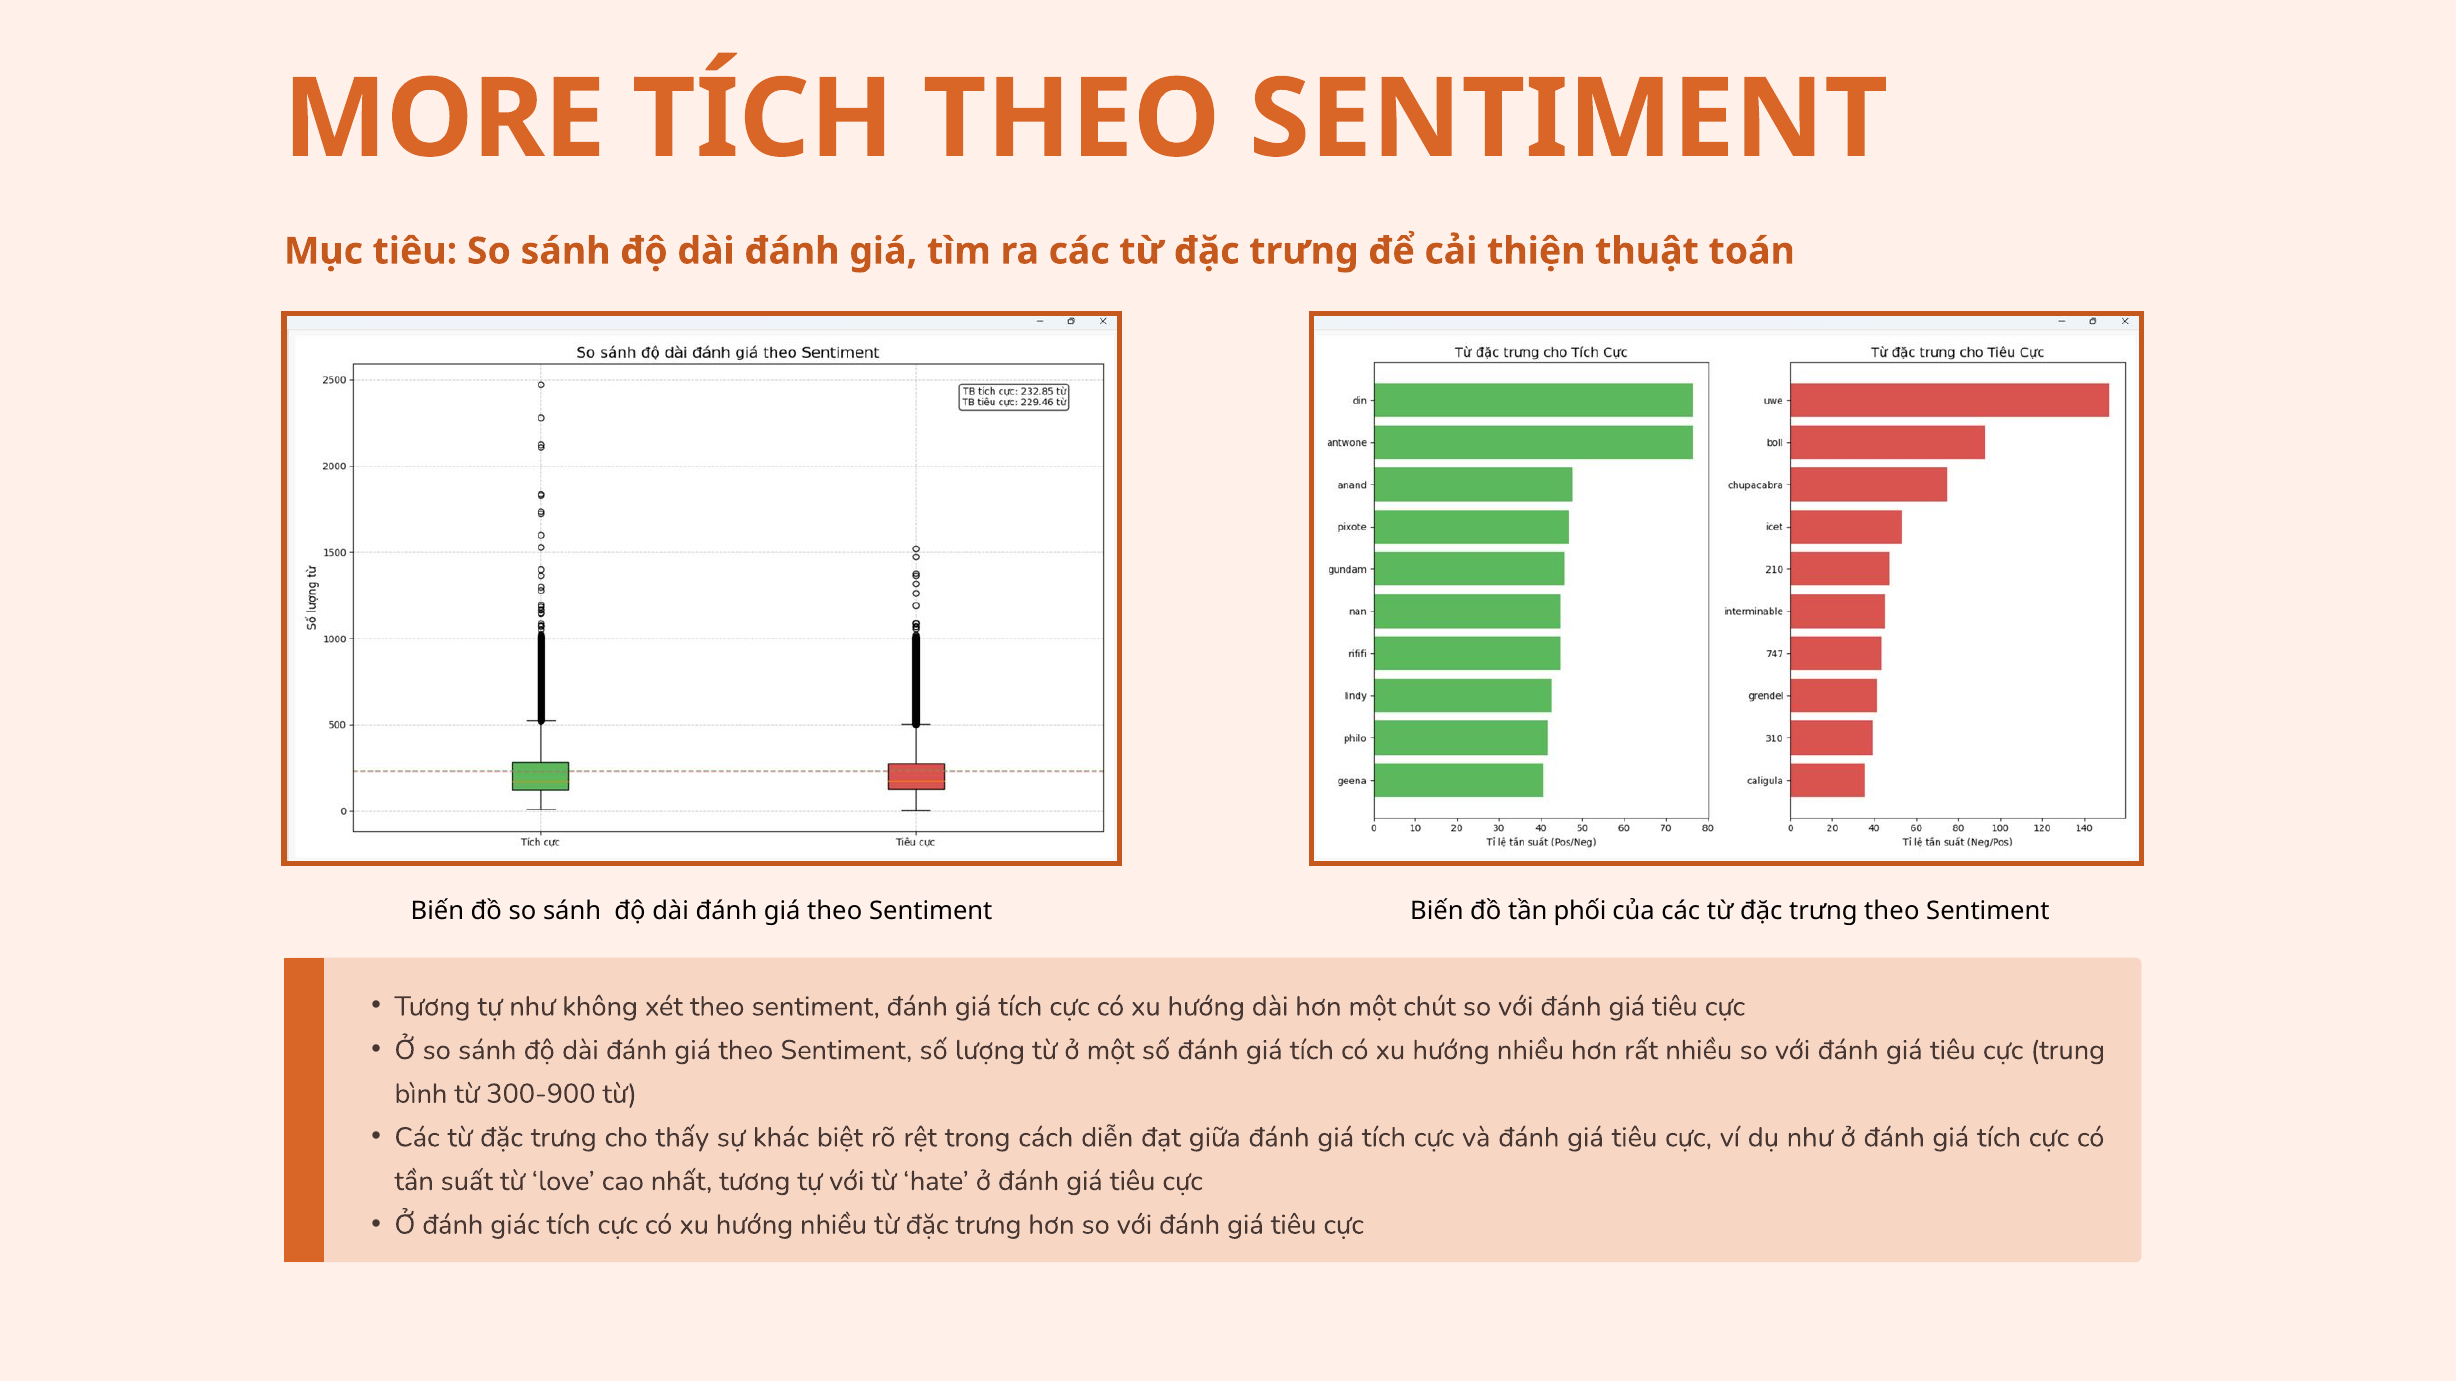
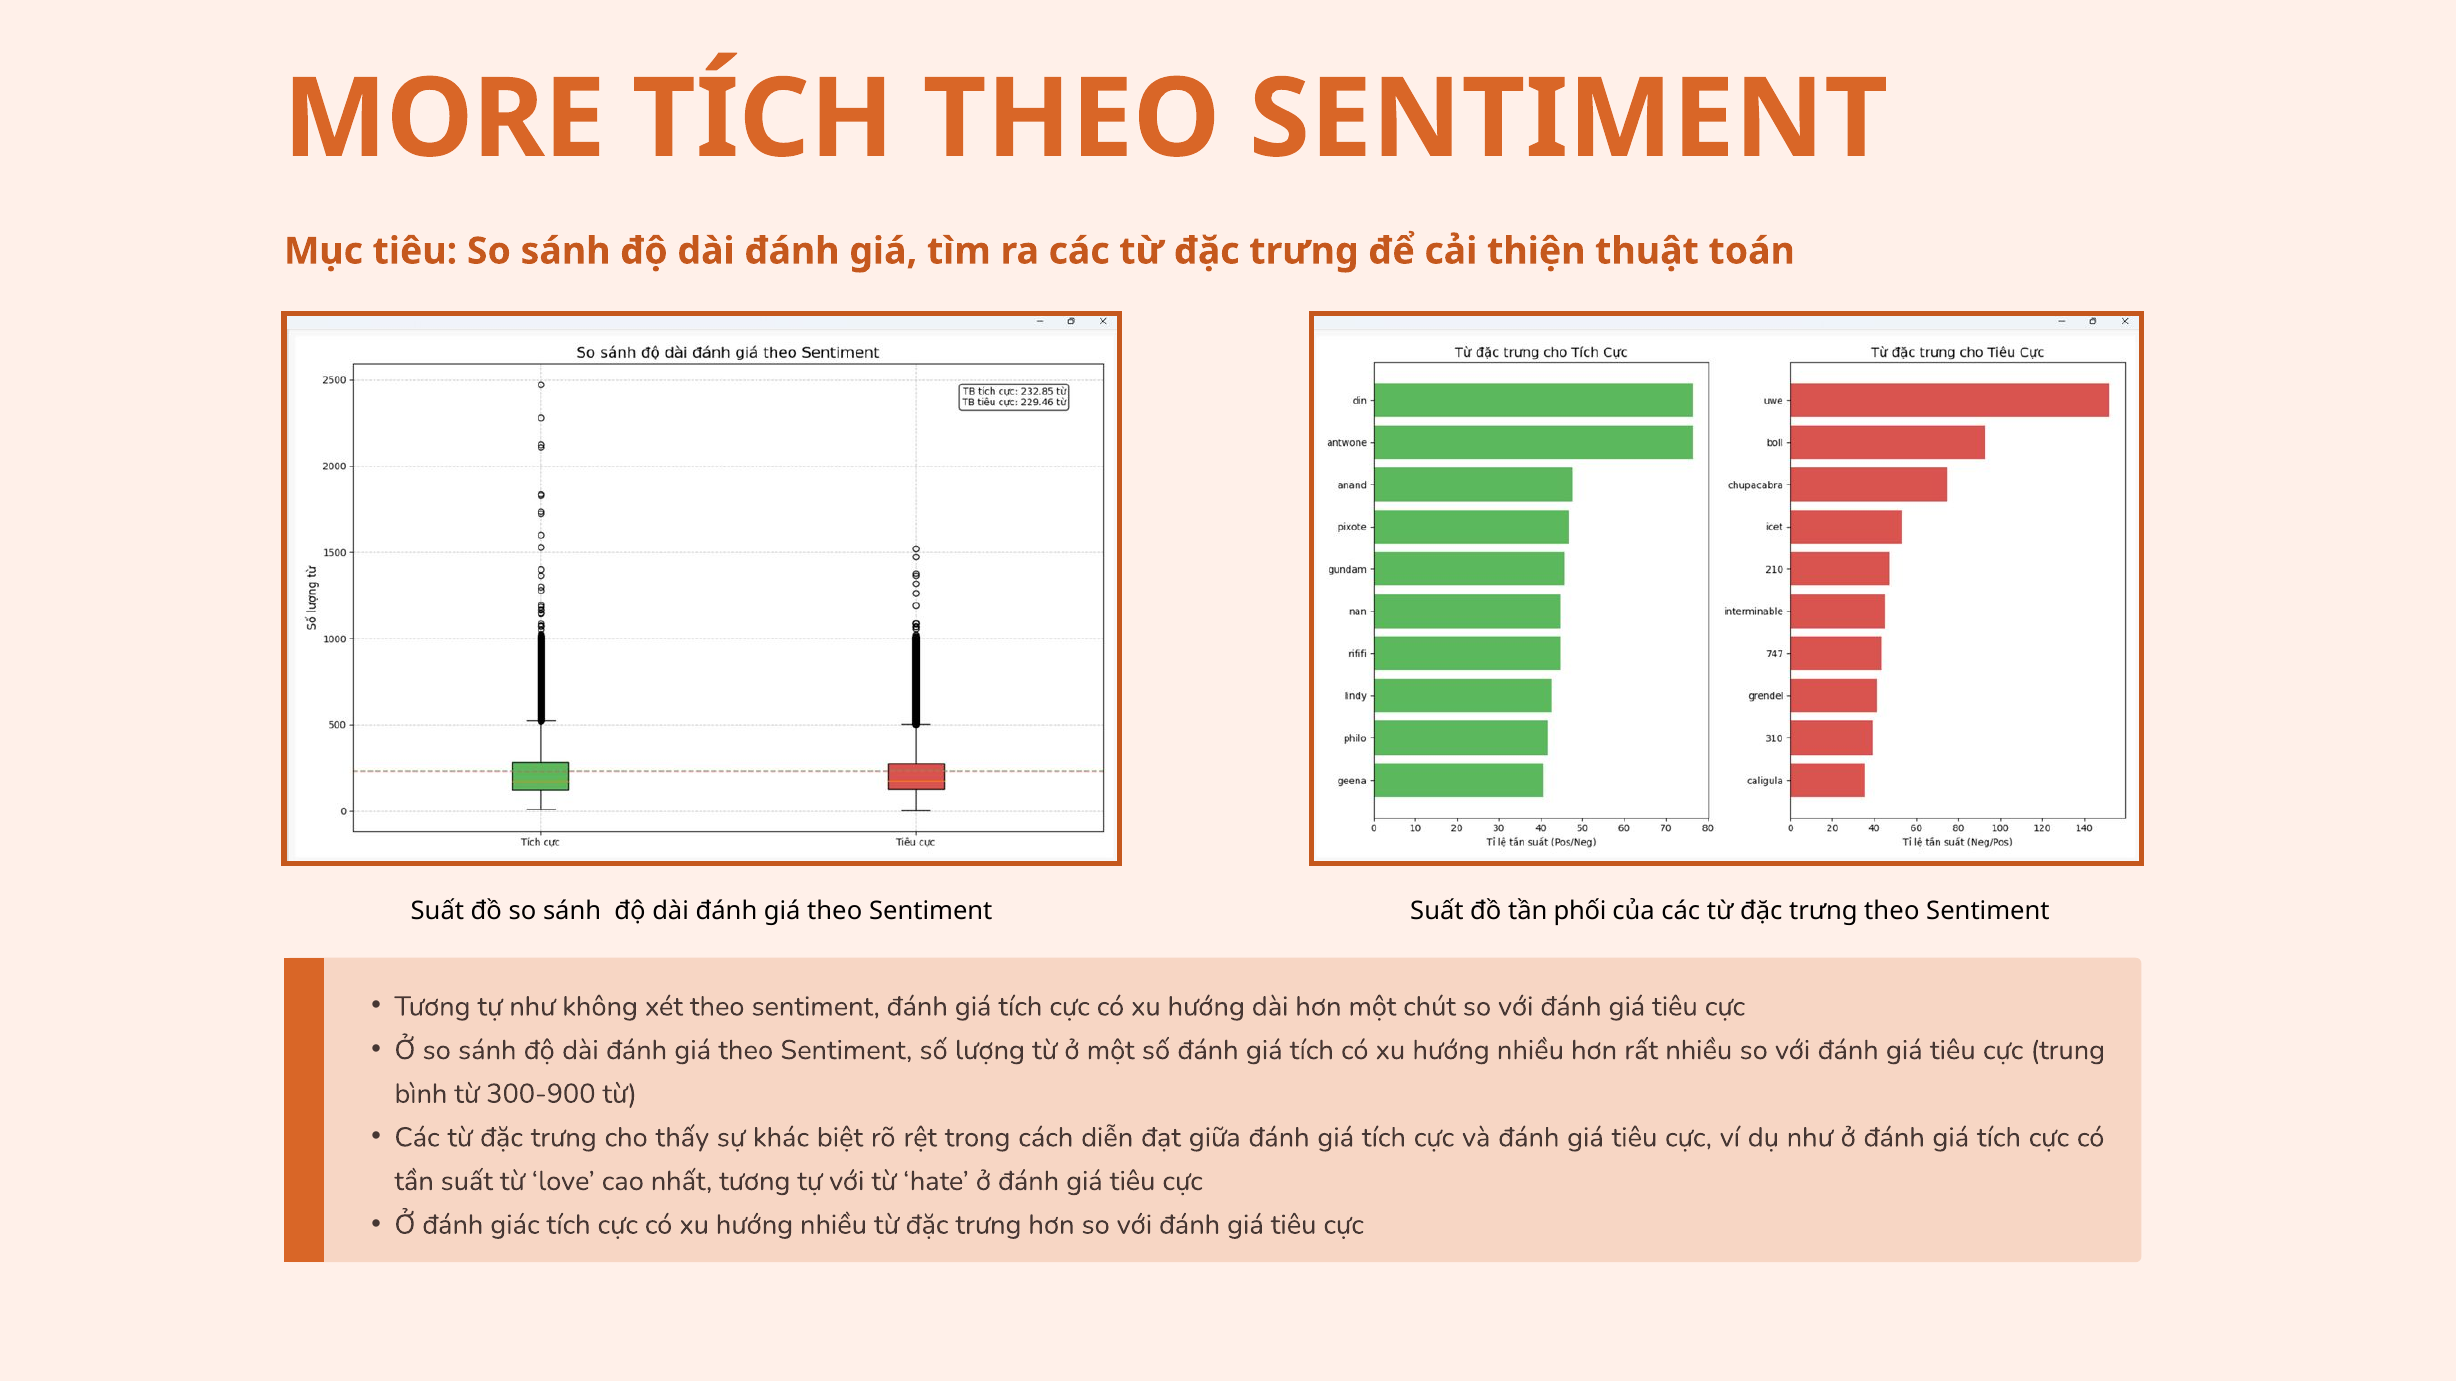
Biến at (437, 911): Biến -> Suất
Biến at (1437, 911): Biến -> Suất
